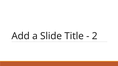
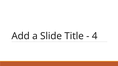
2: 2 -> 4
